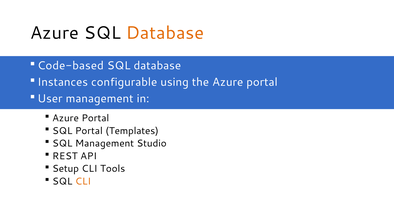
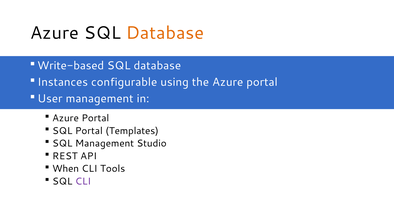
Code-based: Code-based -> Write-based
Setup: Setup -> When
CLI at (83, 182) colour: orange -> purple
